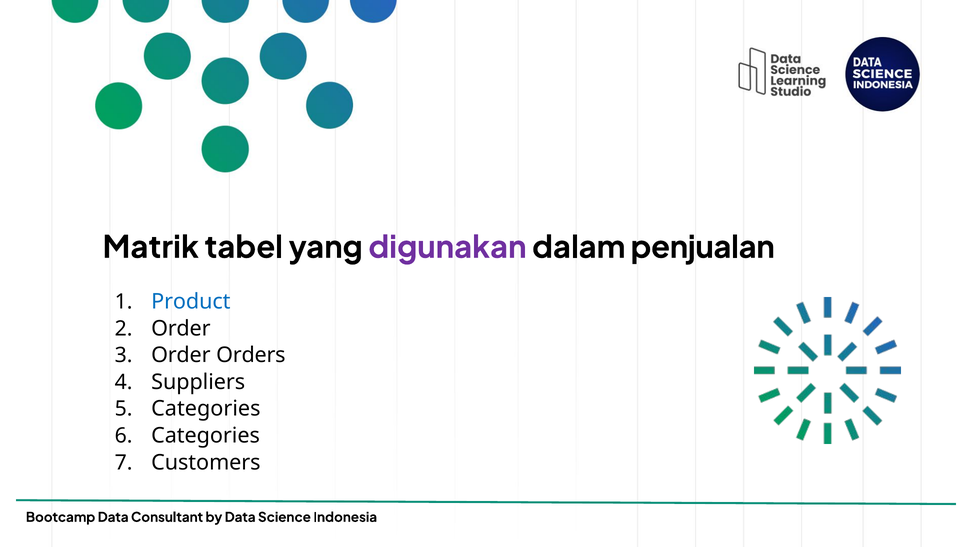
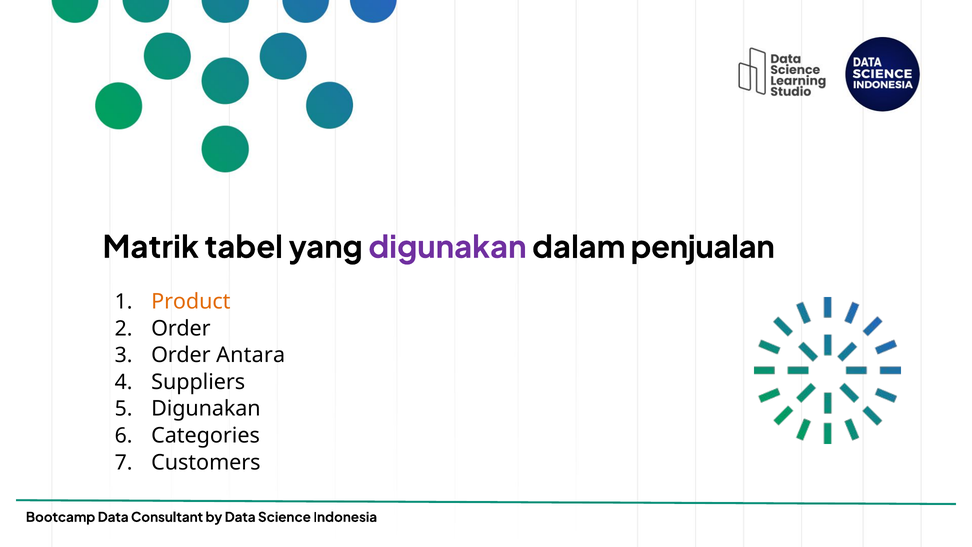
Product colour: blue -> orange
Orders: Orders -> Antara
Categories at (206, 409): Categories -> Digunakan
